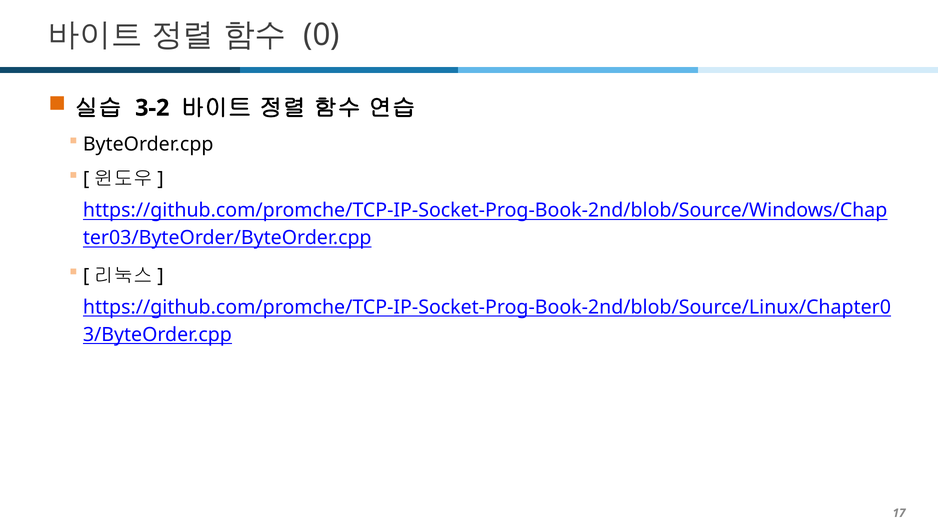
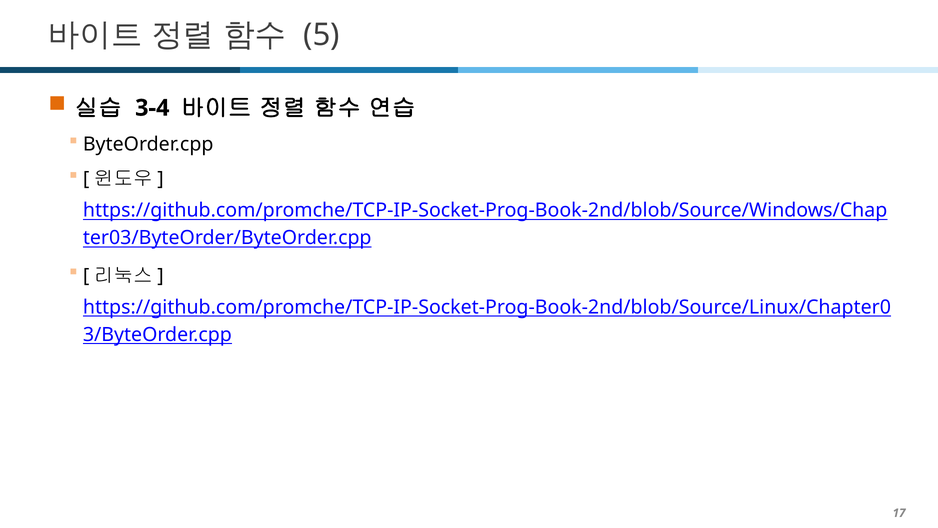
0: 0 -> 5
3-2: 3-2 -> 3-4
